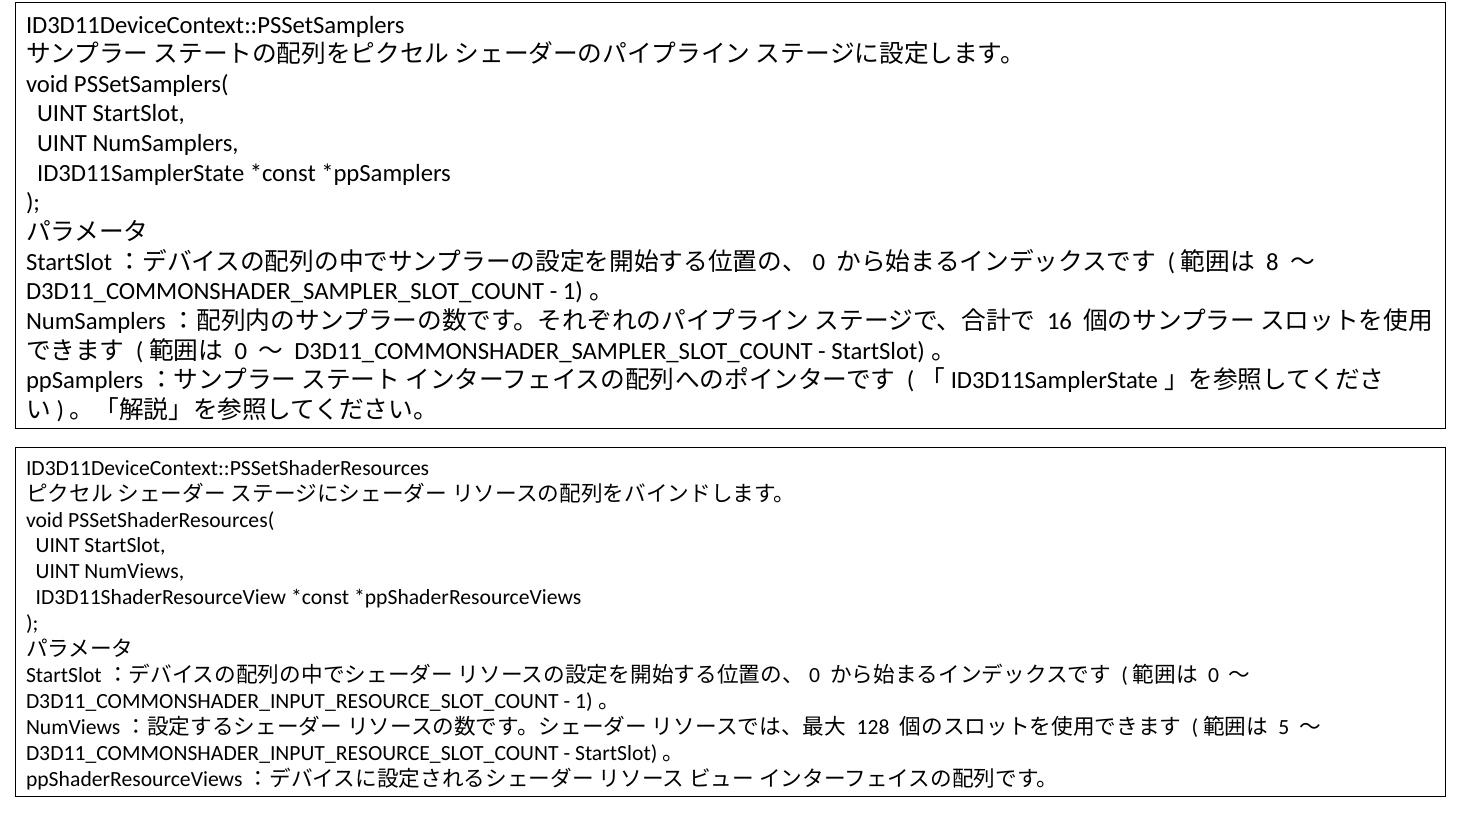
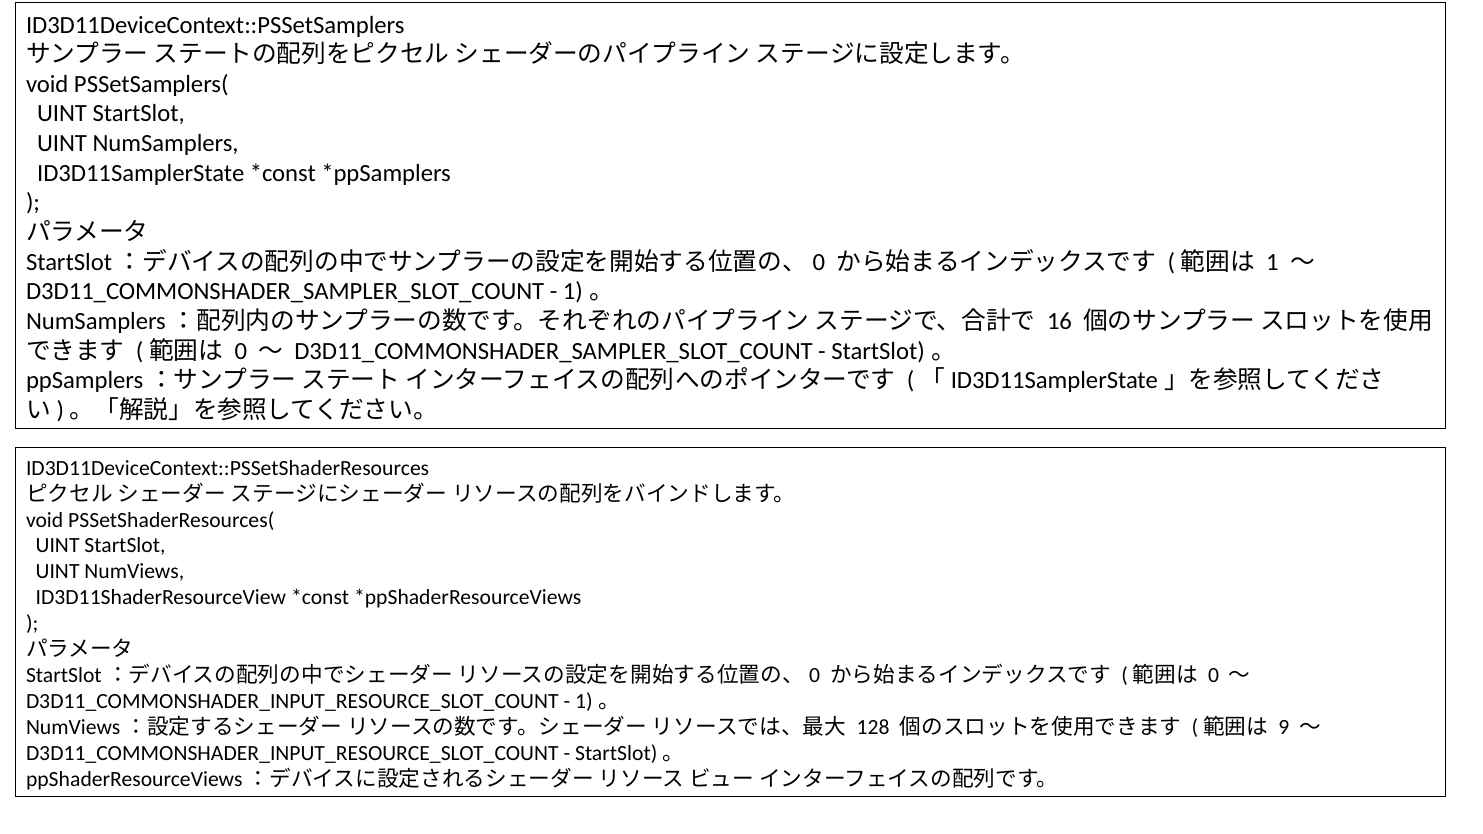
8 at (1272, 262): 8 -> 1
5: 5 -> 9
